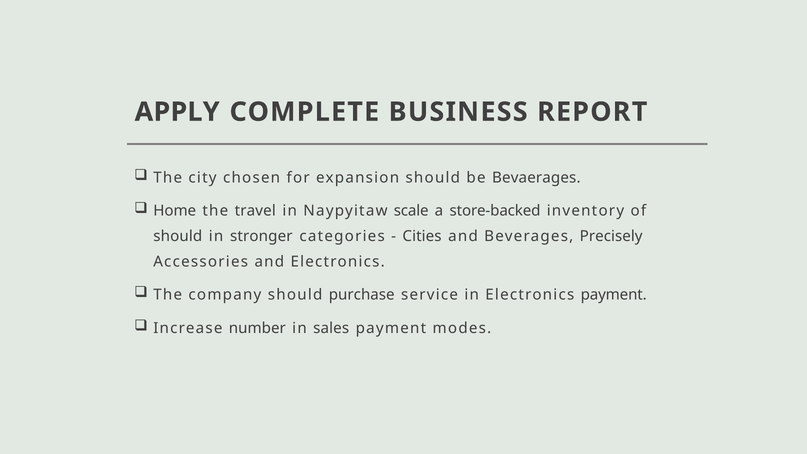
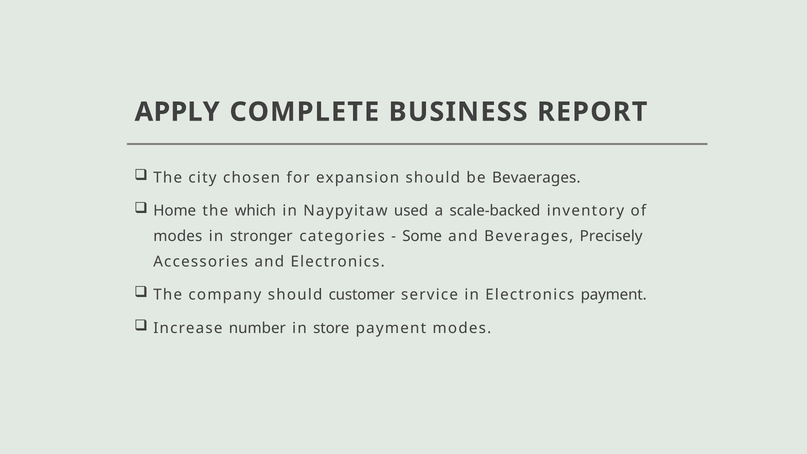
travel: travel -> which
scale: scale -> used
store-backed: store-backed -> scale-backed
should at (178, 236): should -> modes
Cities: Cities -> Some
purchase: purchase -> customer
sales: sales -> store
